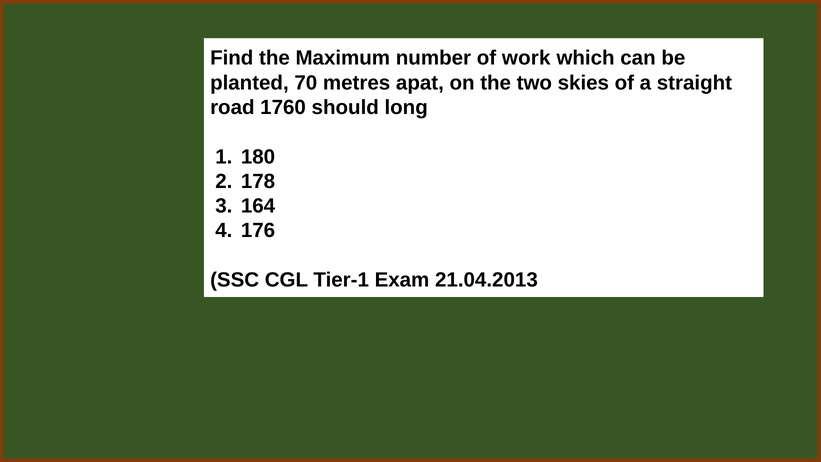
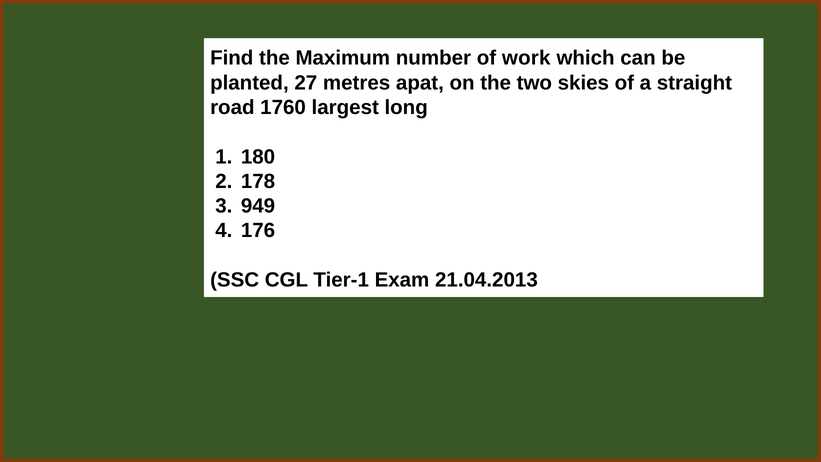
70: 70 -> 27
should: should -> largest
164: 164 -> 949
